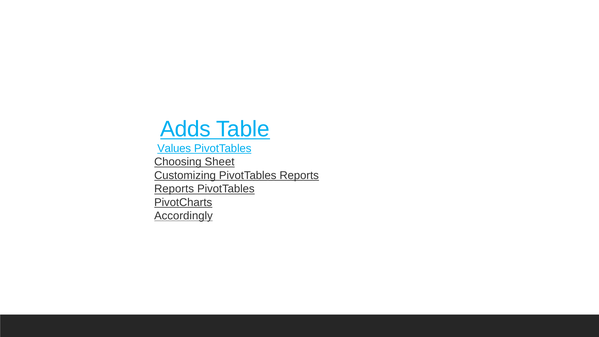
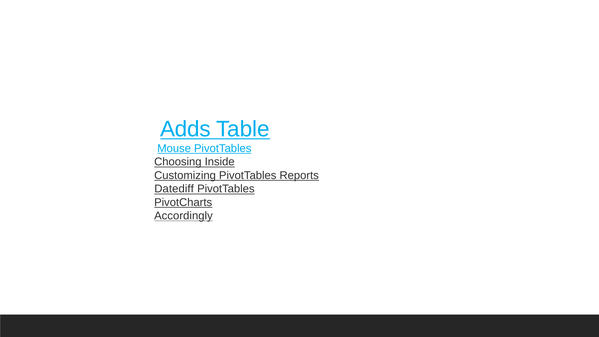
Values: Values -> Mouse
Sheet: Sheet -> Inside
Reports at (174, 189): Reports -> Datediff
